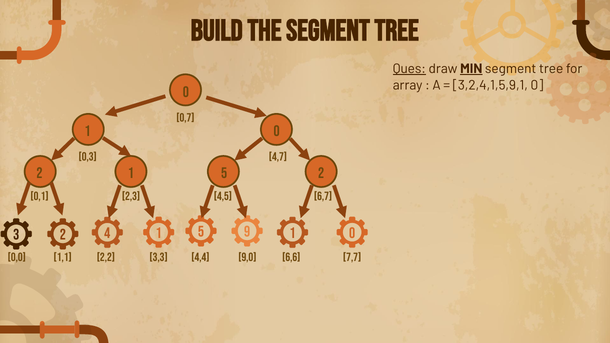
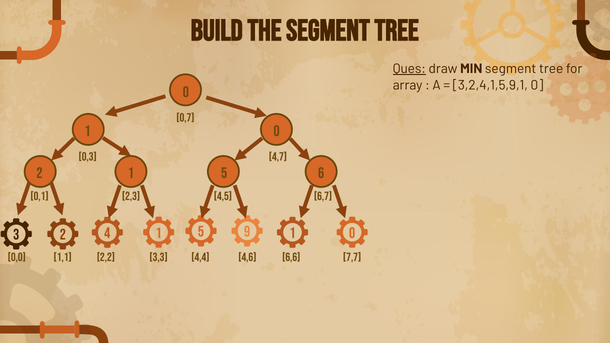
MIN underline: present -> none
5 2: 2 -> 6
9,0: 9,0 -> 4,6
